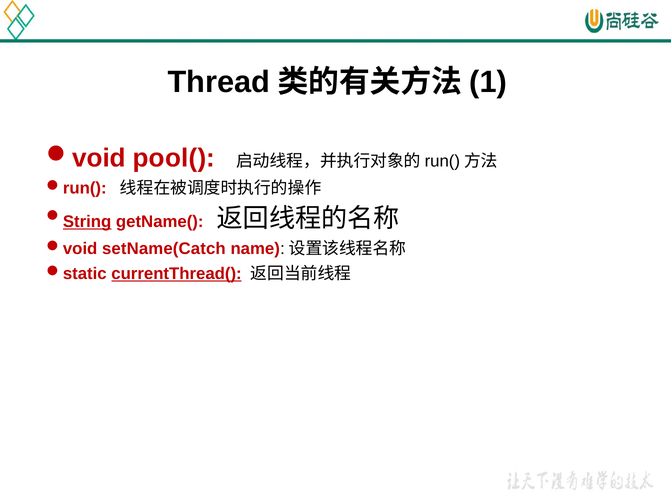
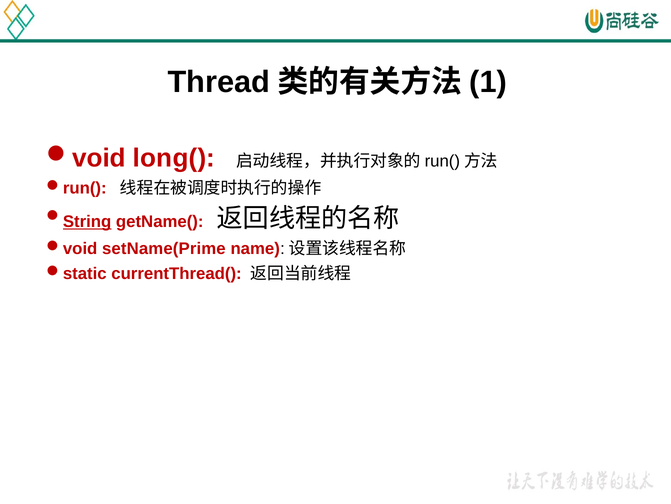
pool(: pool( -> long(
setName(Catch: setName(Catch -> setName(Prime
currentThread( underline: present -> none
